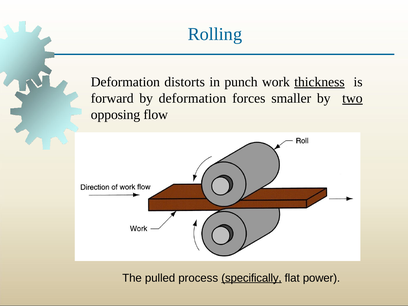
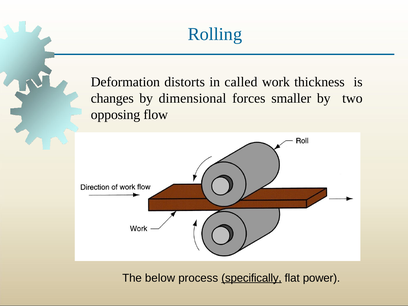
punch: punch -> called
thickness underline: present -> none
forward: forward -> changes
by deformation: deformation -> dimensional
two underline: present -> none
pulled: pulled -> below
